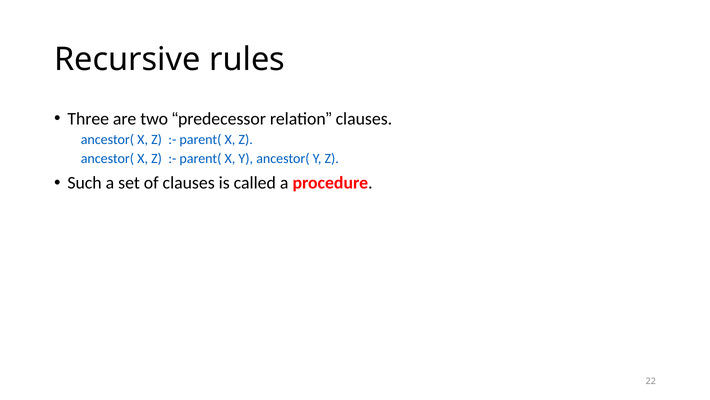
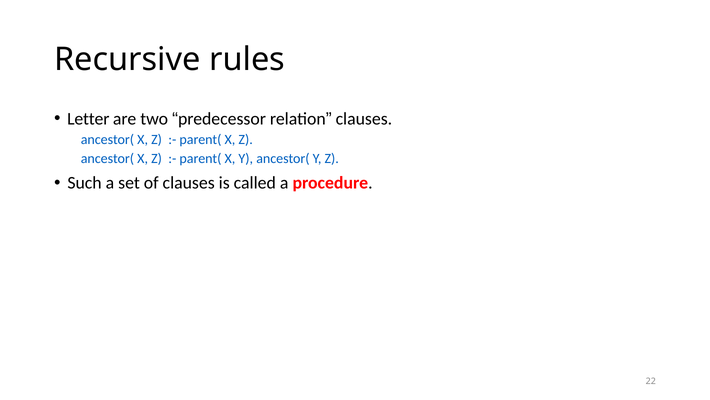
Three: Three -> Letter
